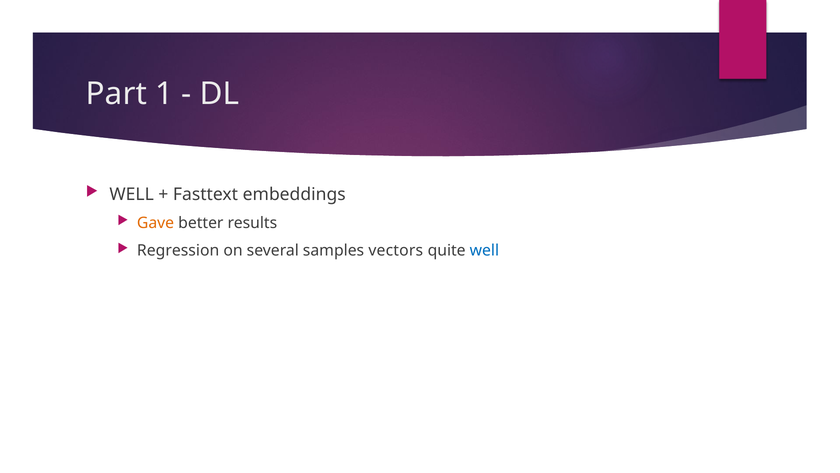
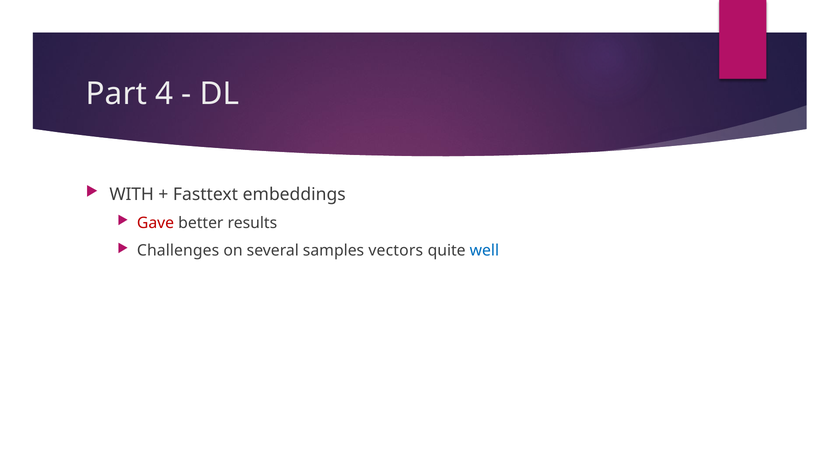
1: 1 -> 4
WELL at (132, 194): WELL -> WITH
Gave colour: orange -> red
Regression: Regression -> Challenges
